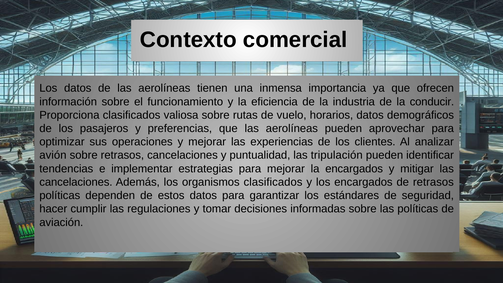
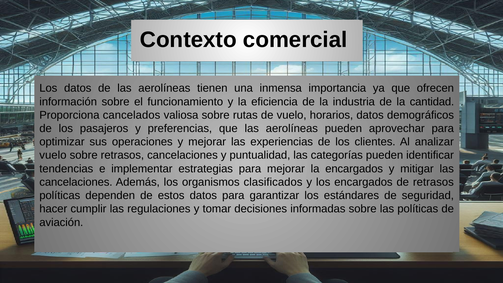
conducir: conducir -> cantidad
Proporciona clasificados: clasificados -> cancelados
avión at (53, 155): avión -> vuelo
tripulación: tripulación -> categorías
